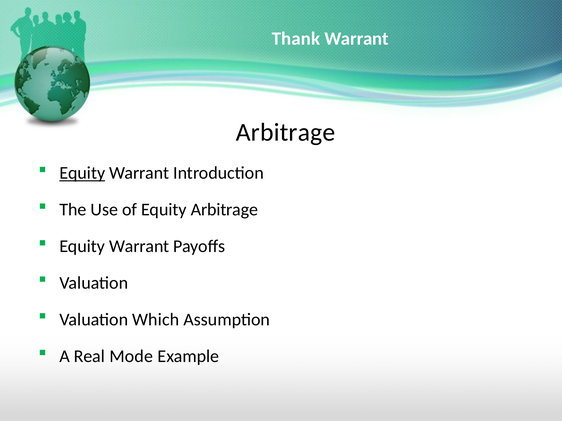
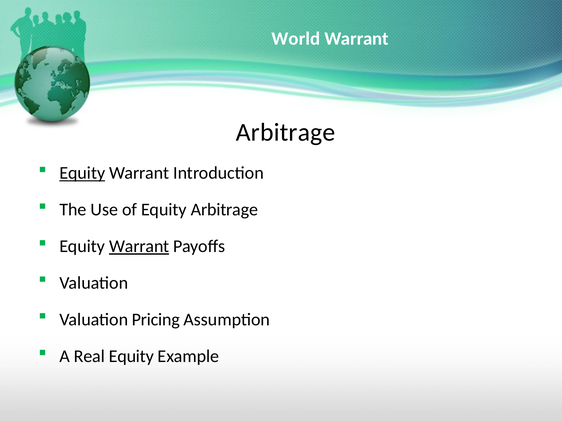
Thank: Thank -> World
Warrant at (139, 247) underline: none -> present
Which: Which -> Pricing
Real Mode: Mode -> Equity
